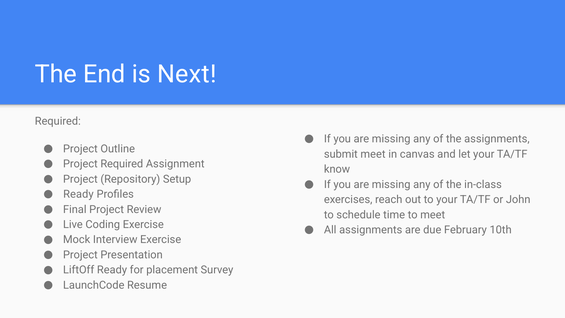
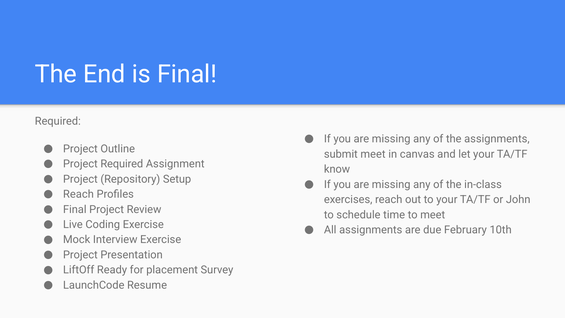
is Next: Next -> Final
Ready at (78, 194): Ready -> Reach
